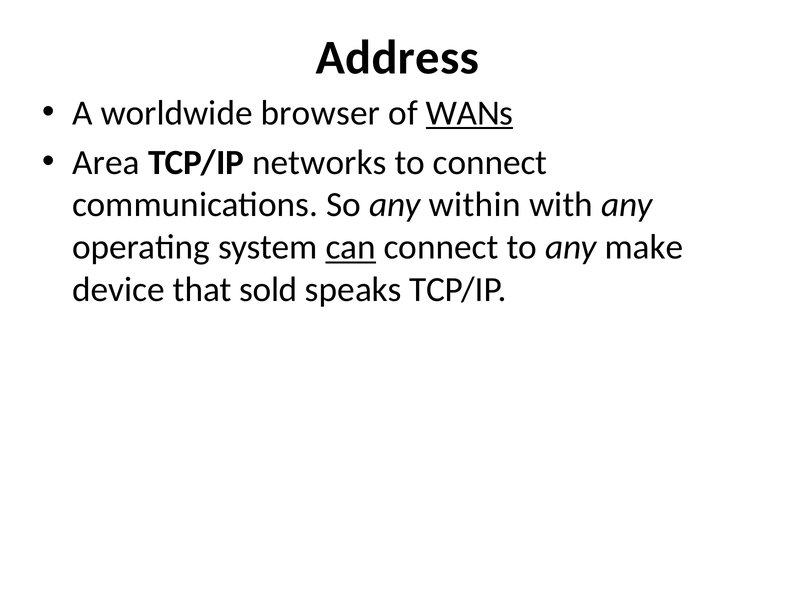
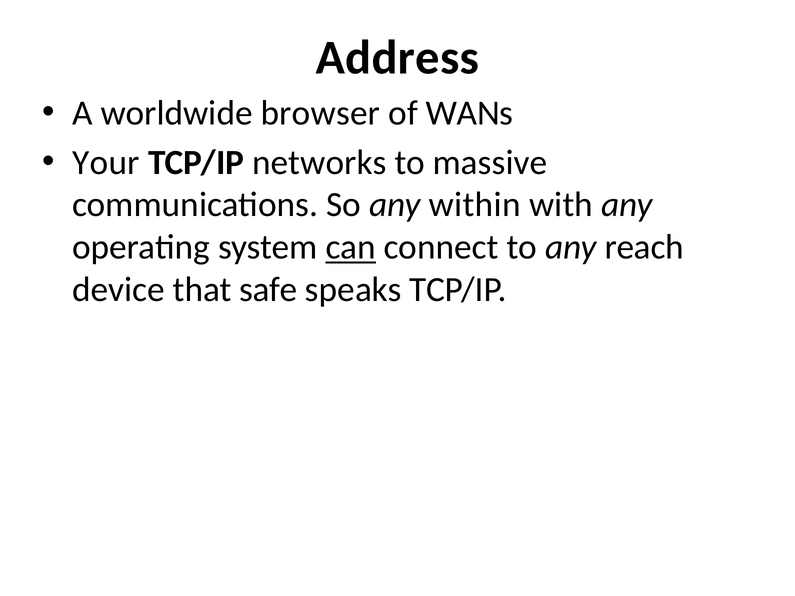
WANs underline: present -> none
Area: Area -> Your
to connect: connect -> massive
make: make -> reach
sold: sold -> safe
